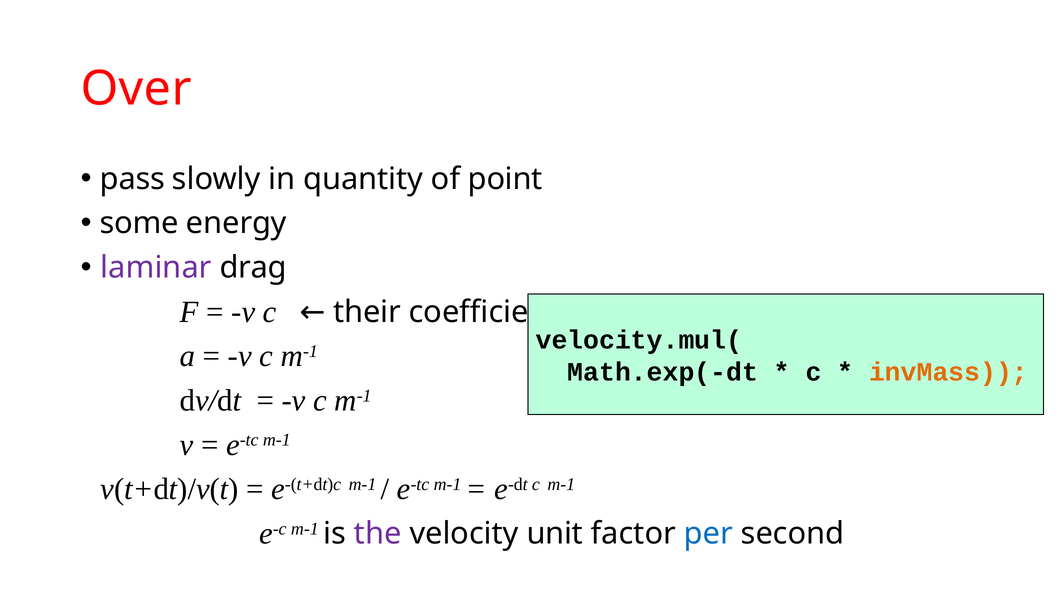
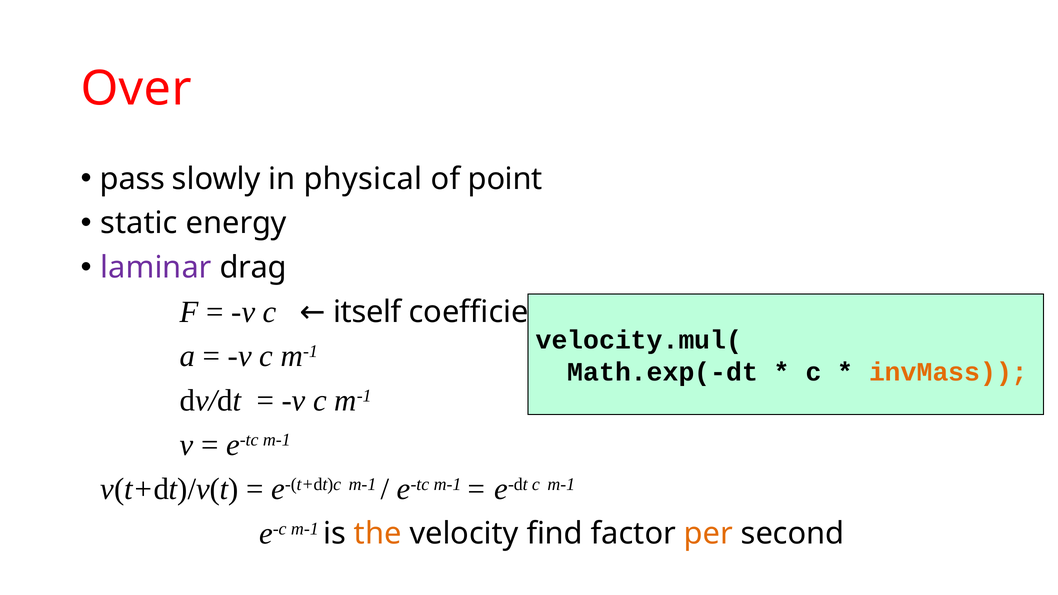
quantity: quantity -> physical
some: some -> static
their: their -> itself
the colour: purple -> orange
unit: unit -> find
per colour: blue -> orange
